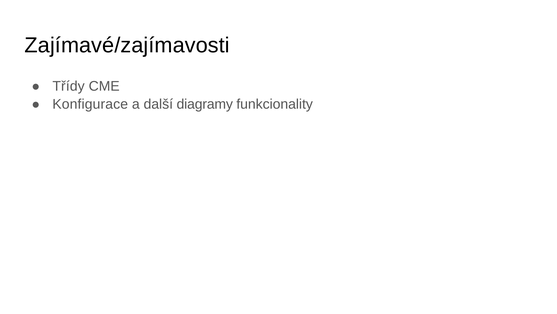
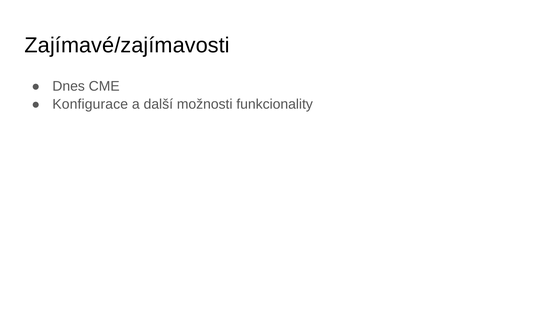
Třídy: Třídy -> Dnes
diagramy: diagramy -> možnosti
